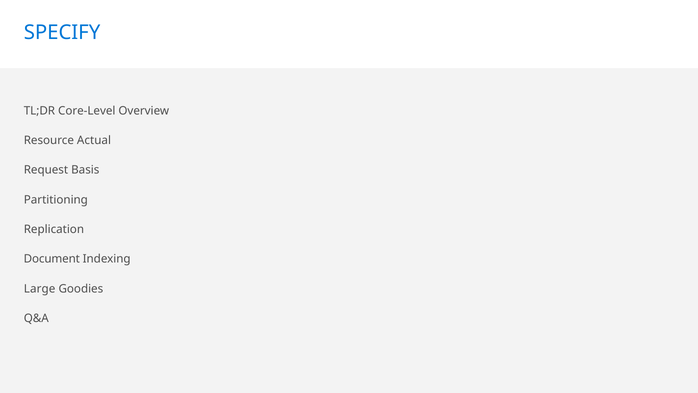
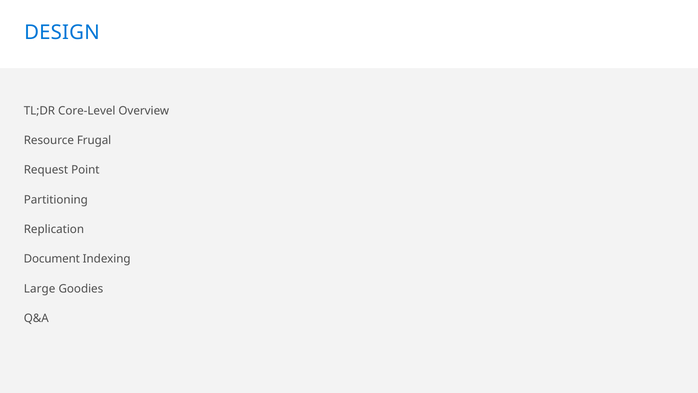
SPECIFY: SPECIFY -> DESIGN
Actual: Actual -> Frugal
Basis: Basis -> Point
